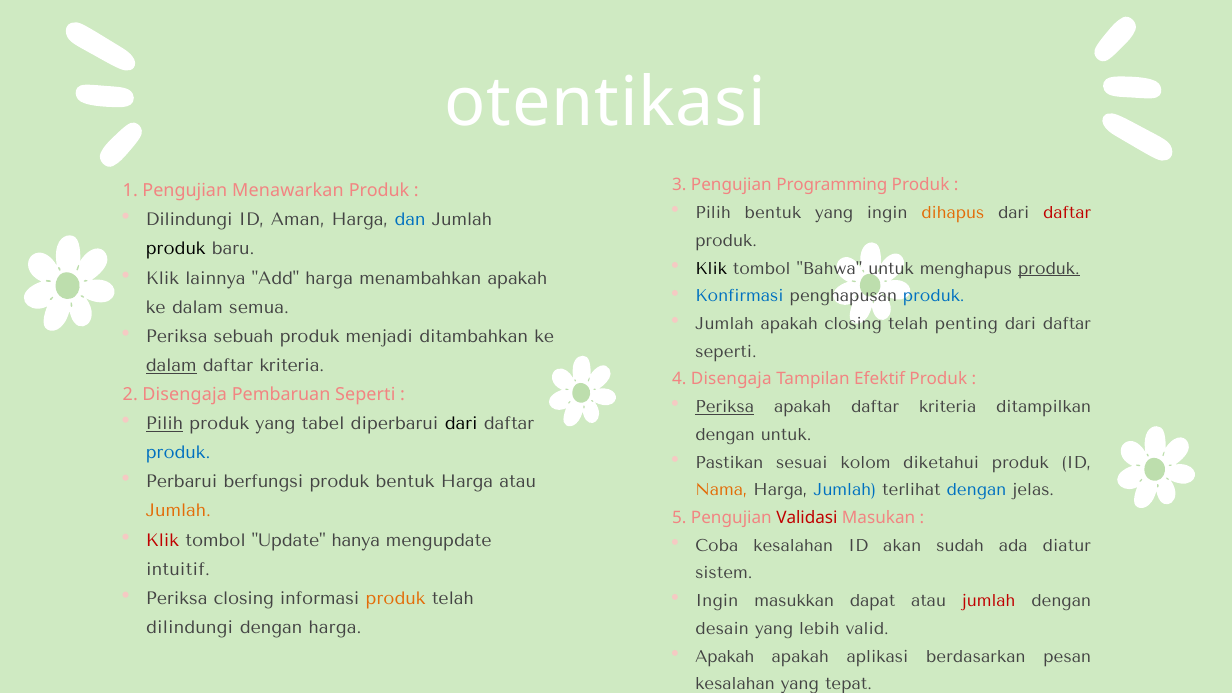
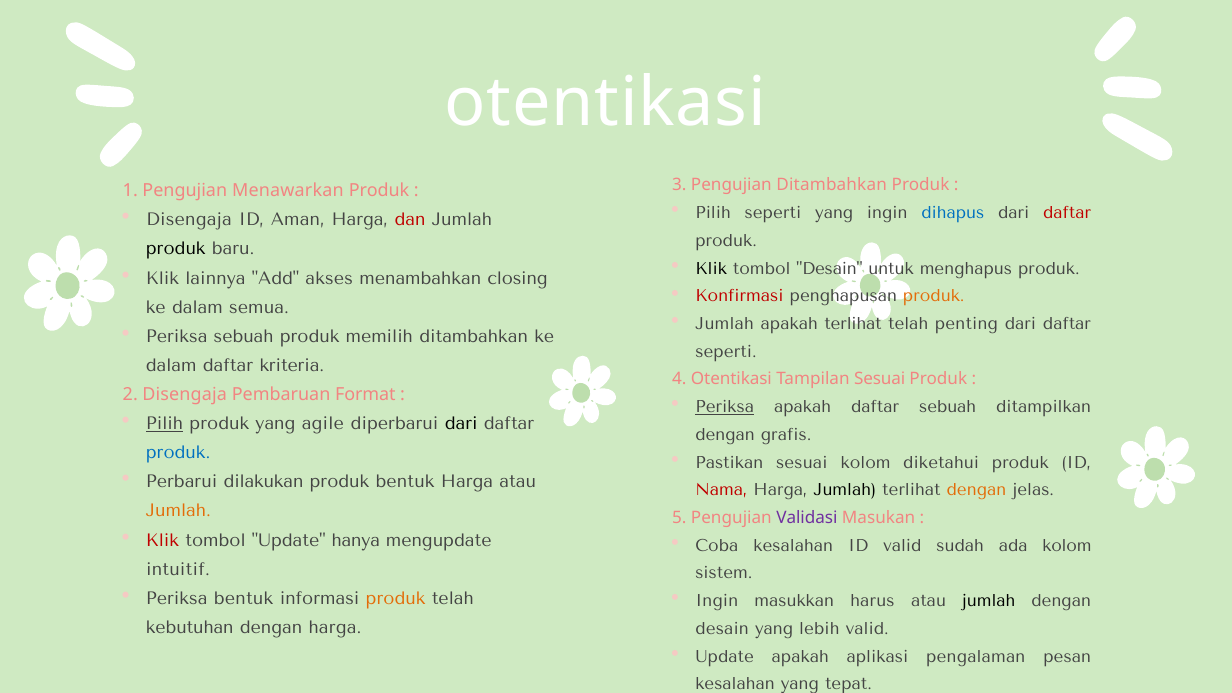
Pengujian Programming: Programming -> Ditambahkan
Pilih bentuk: bentuk -> seperti
dihapus colour: orange -> blue
Dilindungi at (189, 220): Dilindungi -> Disengaja
dan colour: blue -> red
tombol Bahwa: Bahwa -> Desain
produk at (1049, 268) underline: present -> none
Add harga: harga -> akses
menambahkan apakah: apakah -> closing
Konfirmasi colour: blue -> red
produk at (934, 296) colour: blue -> orange
apakah closing: closing -> terlihat
menjadi: menjadi -> memilih
dalam at (171, 365) underline: present -> none
4 Disengaja: Disengaja -> Otentikasi
Tampilan Efektif: Efektif -> Sesuai
Pembaruan Seperti: Seperti -> Format
apakah daftar kriteria: kriteria -> sebuah
tabel: tabel -> agile
dengan untuk: untuk -> grafis
berfungsi: berfungsi -> dilakukan
Nama colour: orange -> red
Jumlah at (845, 490) colour: blue -> black
dengan at (976, 490) colour: blue -> orange
Validasi colour: red -> purple
ID akan: akan -> valid
ada diatur: diatur -> kolom
Periksa closing: closing -> bentuk
dapat: dapat -> harus
jumlah at (989, 601) colour: red -> black
dilindungi at (190, 627): dilindungi -> kebutuhan
Apakah at (725, 657): Apakah -> Update
berdasarkan: berdasarkan -> pengalaman
